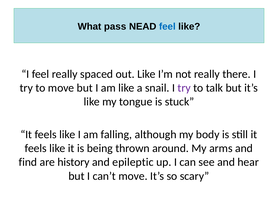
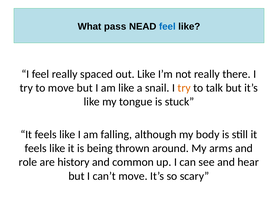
try at (184, 88) colour: purple -> orange
find: find -> role
epileptic: epileptic -> common
